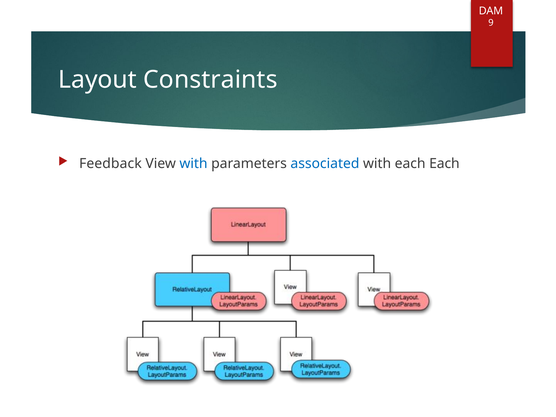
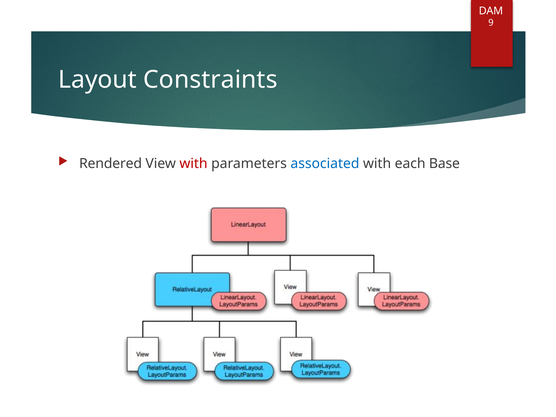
Feedback: Feedback -> Rendered
with at (194, 163) colour: blue -> red
each Each: Each -> Base
